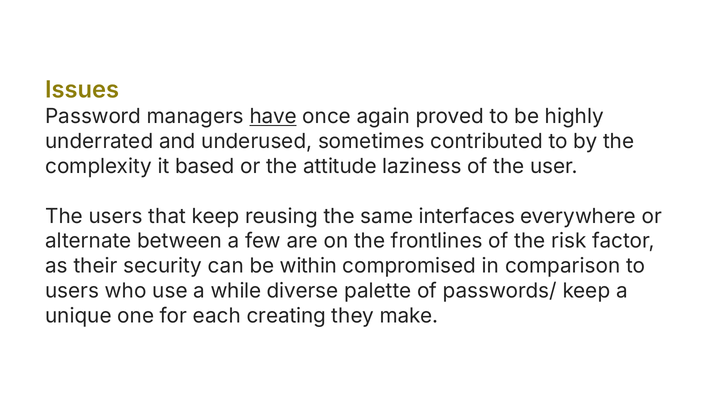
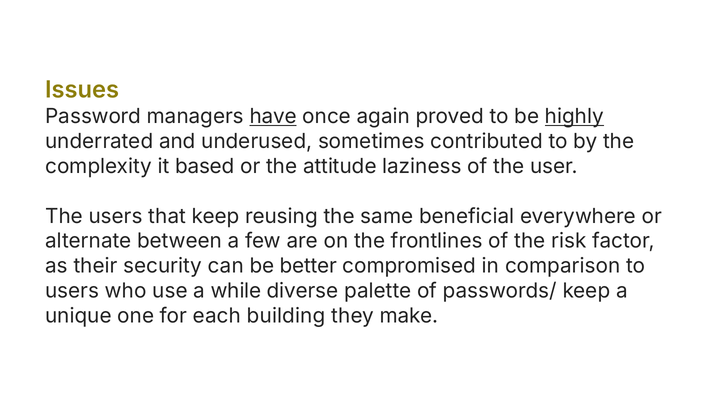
highly underline: none -> present
interfaces: interfaces -> beneficial
within: within -> better
creating: creating -> building
